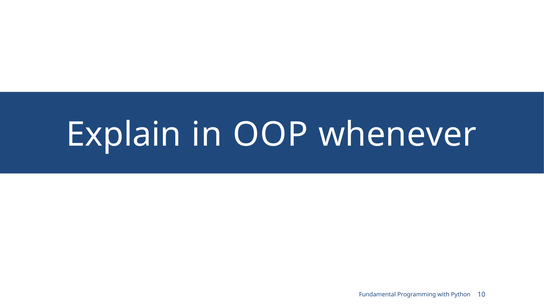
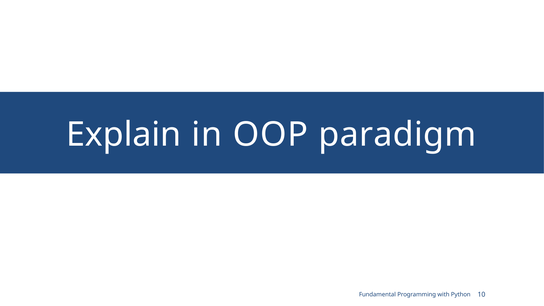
whenever: whenever -> paradigm
